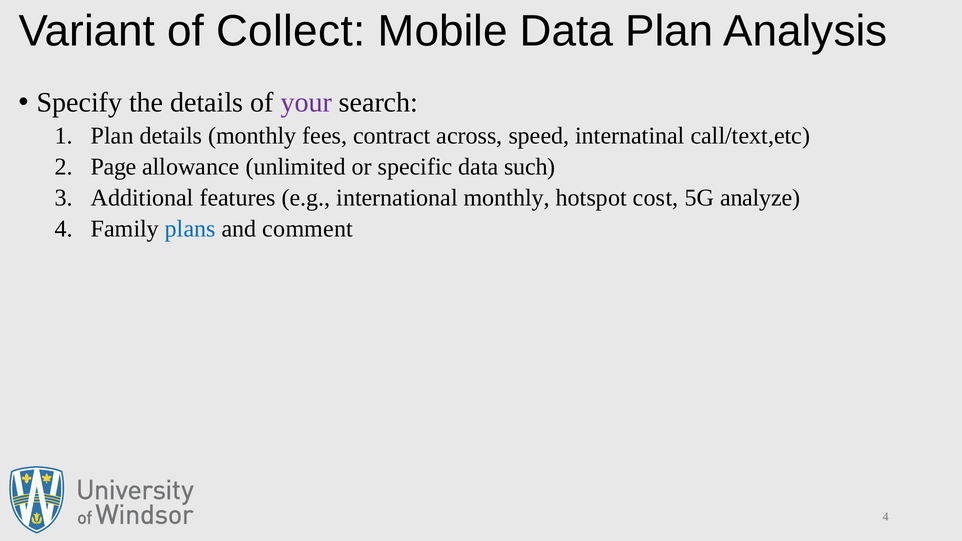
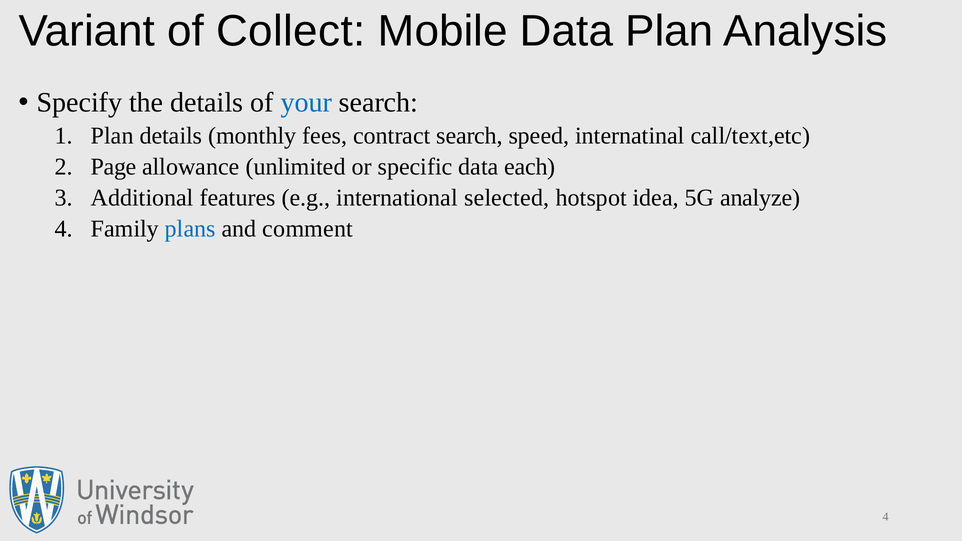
your colour: purple -> blue
contract across: across -> search
such: such -> each
international monthly: monthly -> selected
cost: cost -> idea
